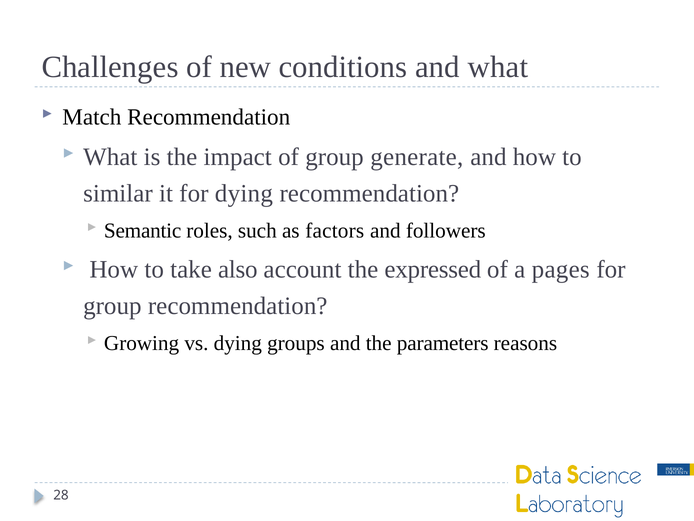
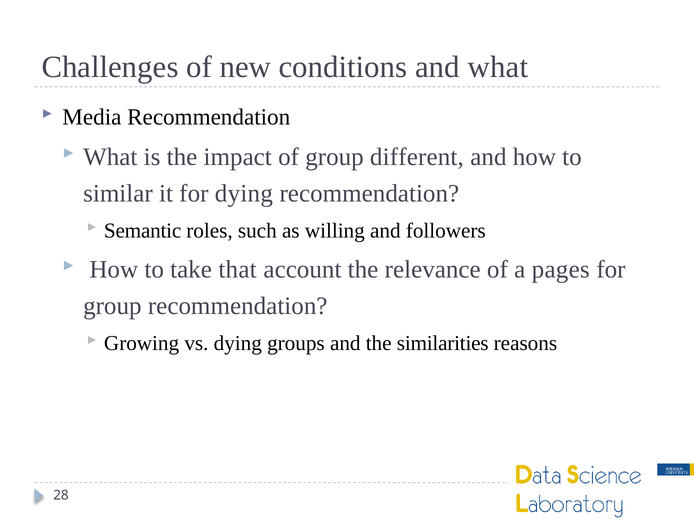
Match: Match -> Media
generate: generate -> different
factors: factors -> willing
also: also -> that
expressed: expressed -> relevance
parameters: parameters -> similarities
